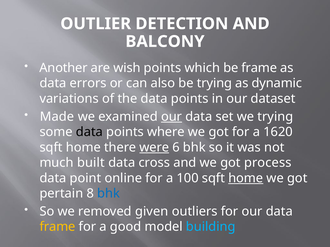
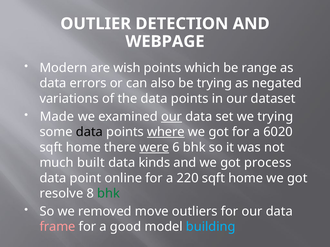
BALCONY: BALCONY -> WEBPAGE
Another: Another -> Modern
be frame: frame -> range
dynamic: dynamic -> negated
where underline: none -> present
1620: 1620 -> 6020
cross: cross -> kinds
100: 100 -> 220
home at (246, 178) underline: present -> none
pertain: pertain -> resolve
bhk at (109, 194) colour: blue -> green
given: given -> move
frame at (57, 227) colour: yellow -> pink
